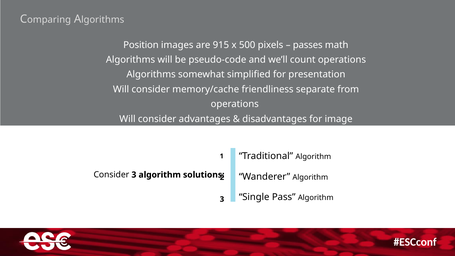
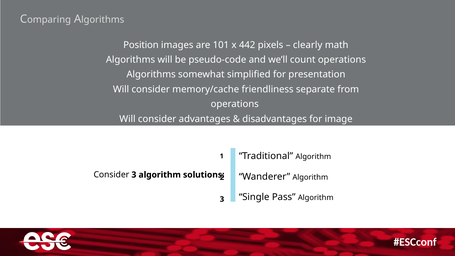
915: 915 -> 101
500: 500 -> 442
passes: passes -> clearly
